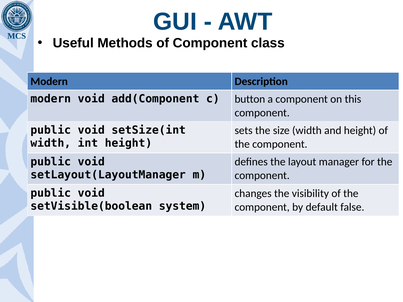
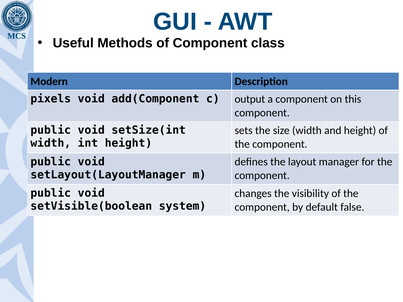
modern at (51, 99): modern -> pixels
button: button -> output
